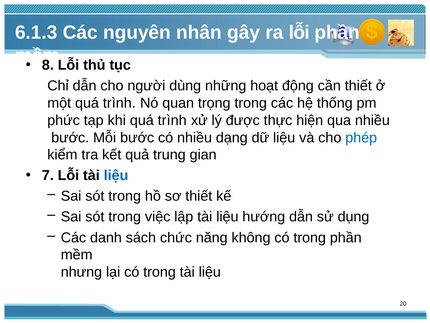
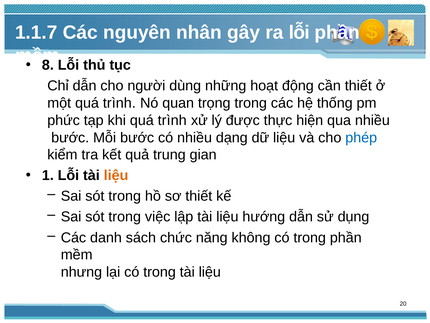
6.1.3: 6.1.3 -> 1.1.7
7: 7 -> 1
liệu at (116, 175) colour: blue -> orange
